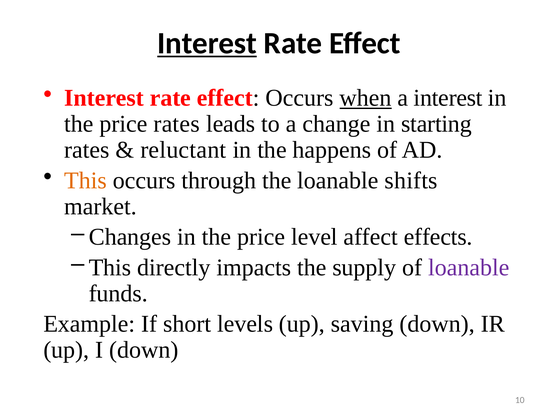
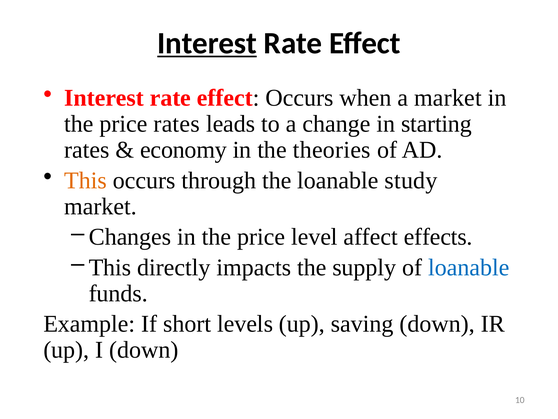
when underline: present -> none
a interest: interest -> market
reluctant: reluctant -> economy
happens: happens -> theories
shifts: shifts -> study
loanable at (469, 267) colour: purple -> blue
